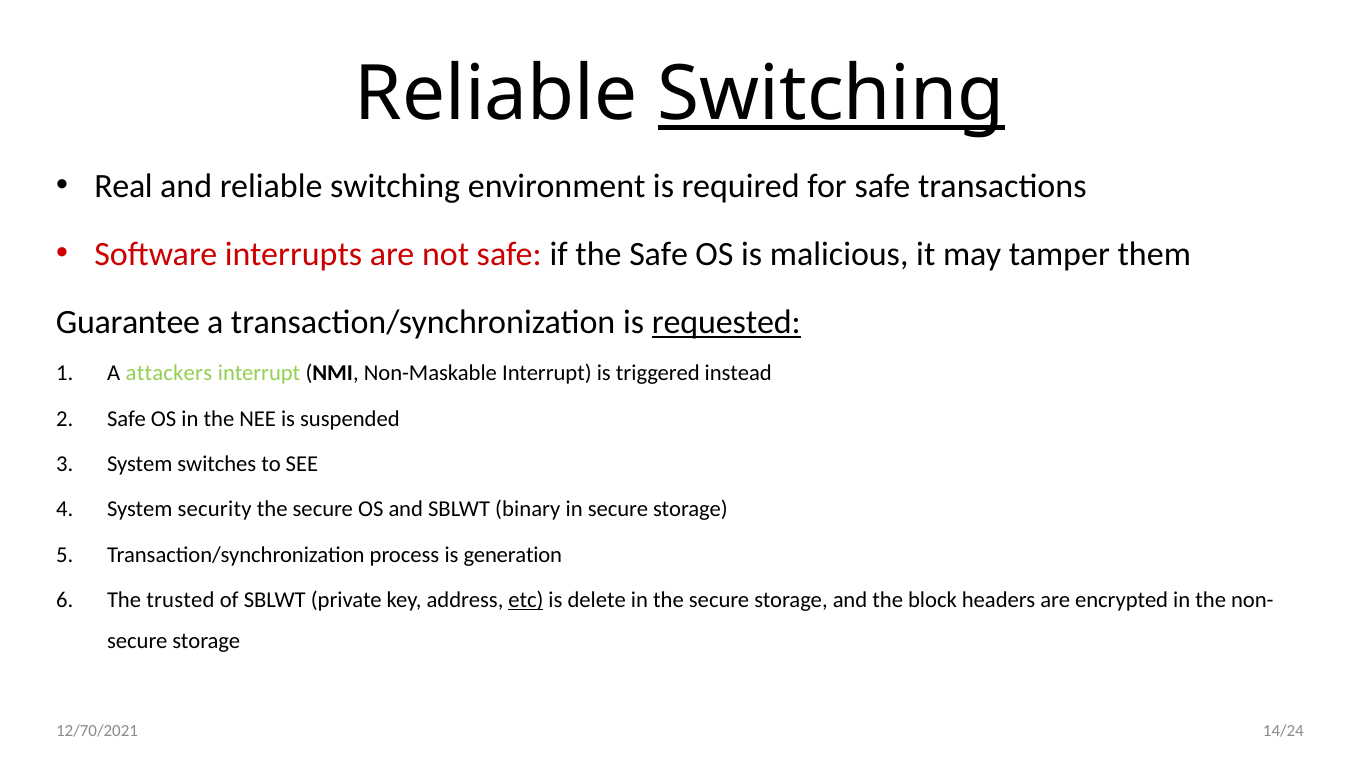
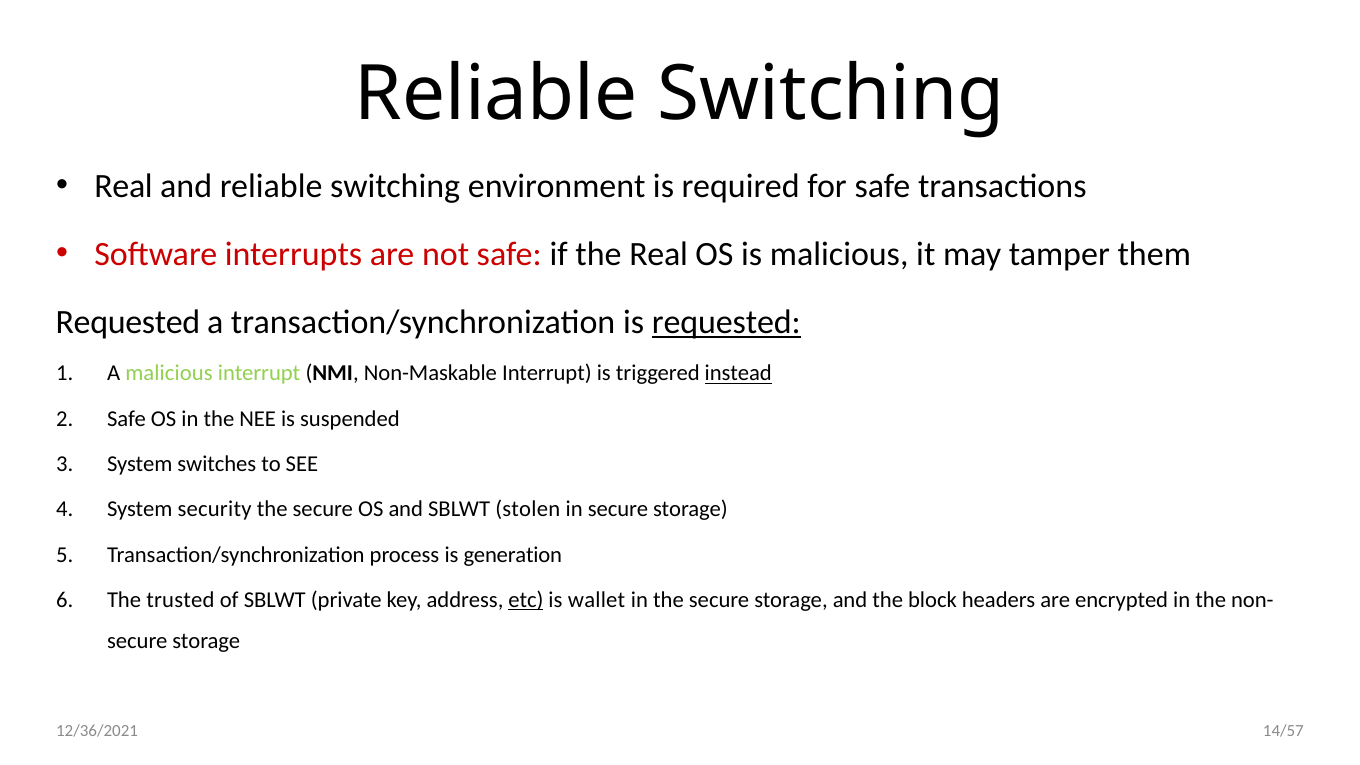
Switching at (831, 95) underline: present -> none
the Safe: Safe -> Real
Guarantee at (128, 322): Guarantee -> Requested
A attackers: attackers -> malicious
instead underline: none -> present
binary: binary -> stolen
delete: delete -> wallet
12/70/2021: 12/70/2021 -> 12/36/2021
14/24: 14/24 -> 14/57
